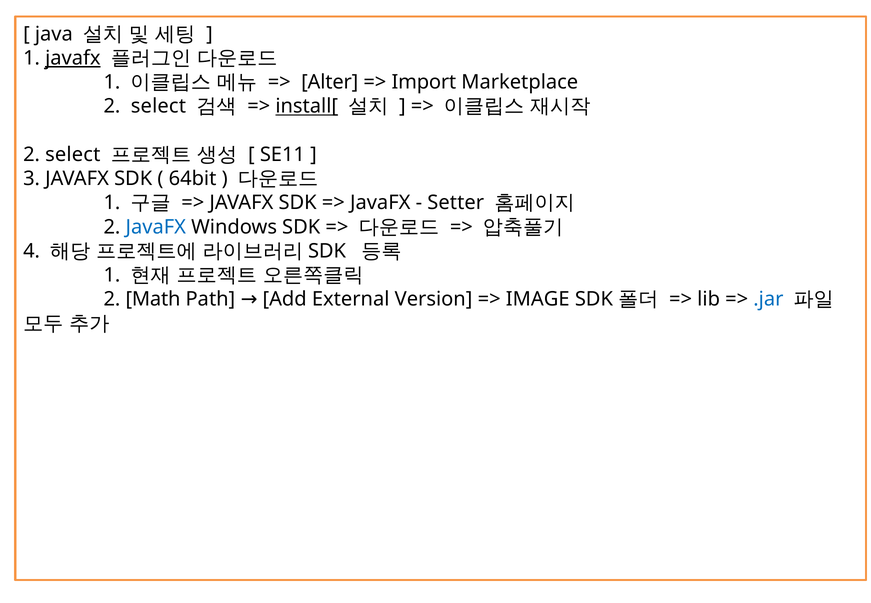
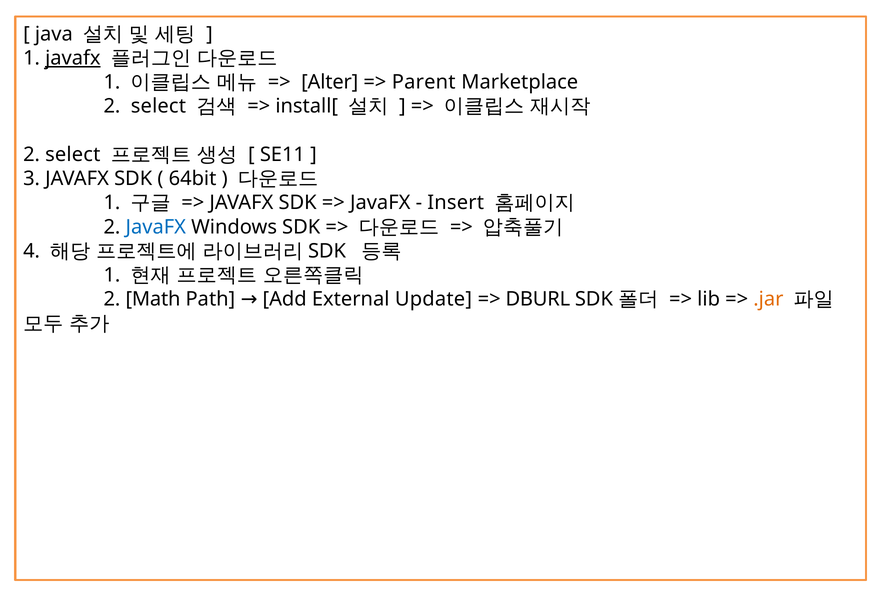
Import: Import -> Parent
install[ underline: present -> none
Setter: Setter -> Insert
.jar colour: blue -> orange
Version: Version -> Update
IMAGE: IMAGE -> DBURL
